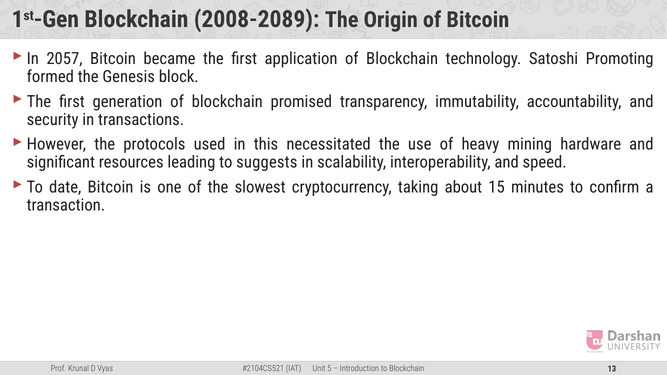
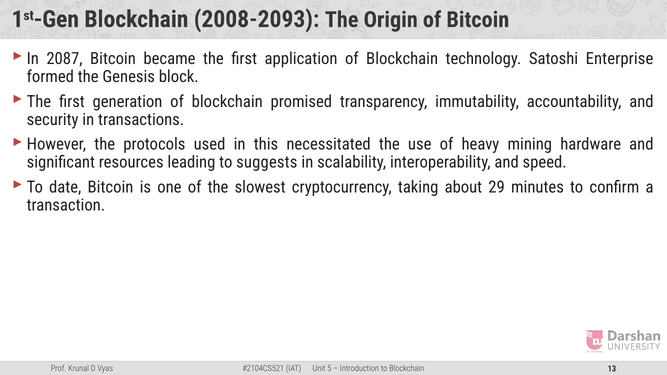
2008-2089: 2008-2089 -> 2008-2093
2057: 2057 -> 2087
Promoting: Promoting -> Enterprise
15: 15 -> 29
